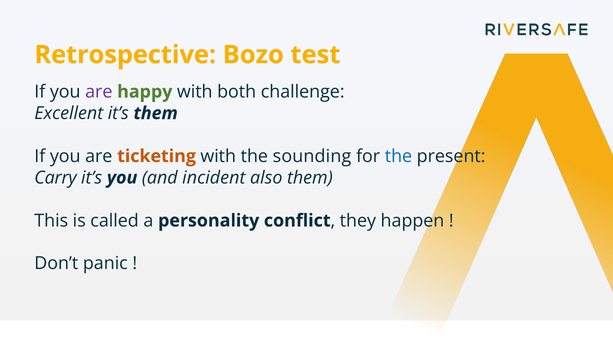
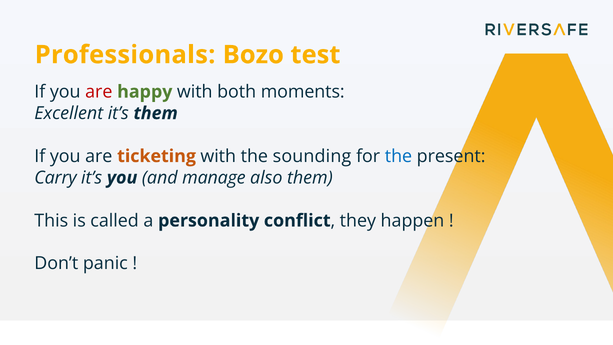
Retrospective: Retrospective -> Professionals
are at (99, 92) colour: purple -> red
challenge: challenge -> moments
incident: incident -> manage
